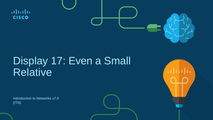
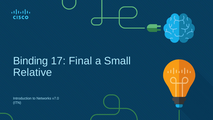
Display: Display -> Binding
Even: Even -> Final
